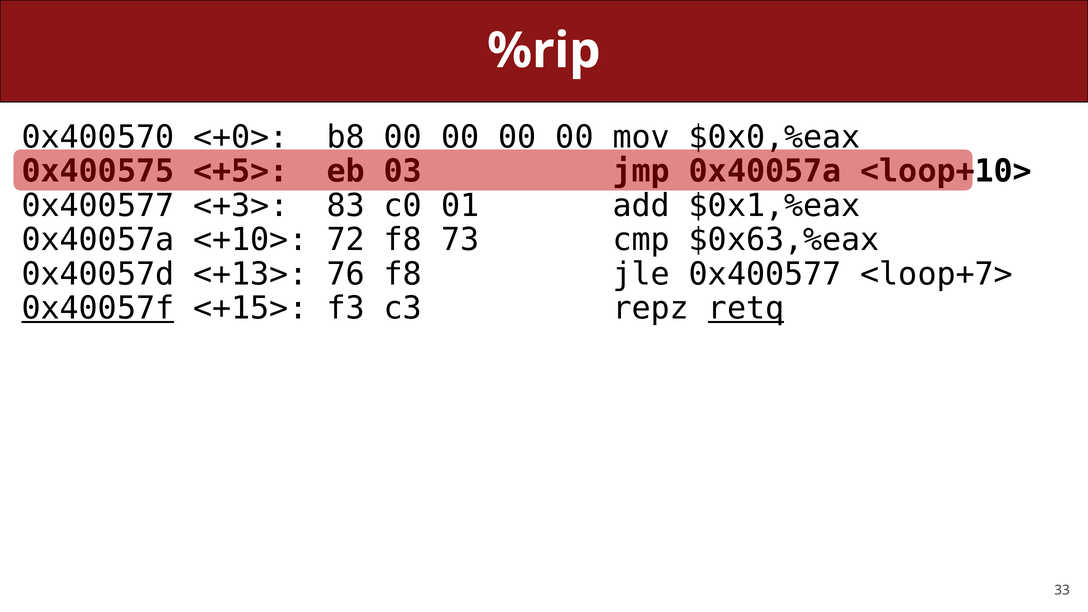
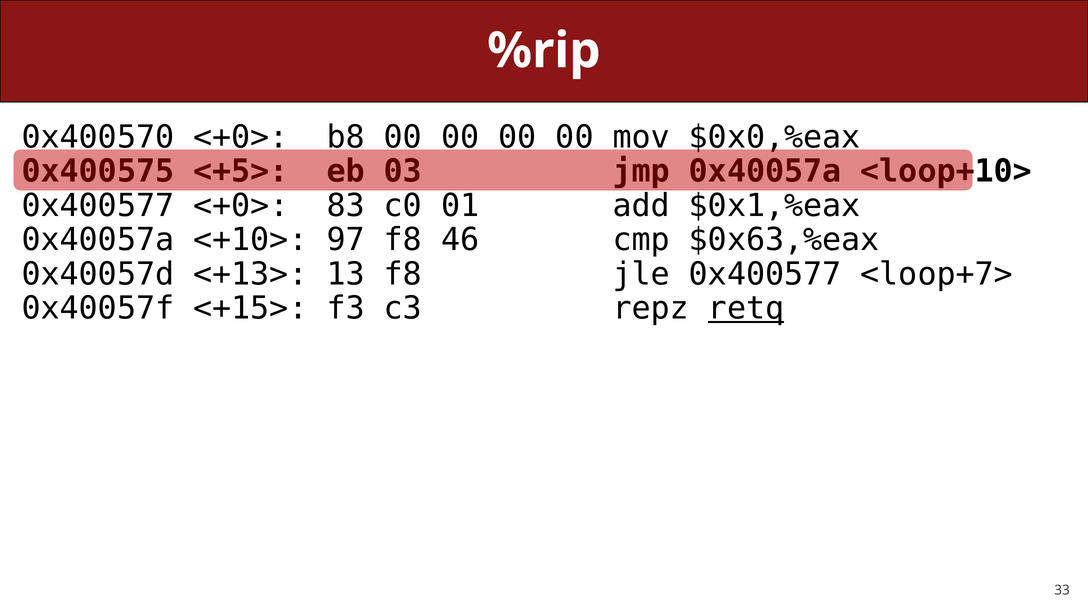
0x400577 <+3>: <+3> -> <+0>
72: 72 -> 97
73: 73 -> 46
76: 76 -> 13
0x40057f underline: present -> none
